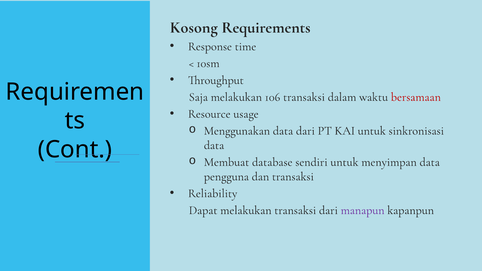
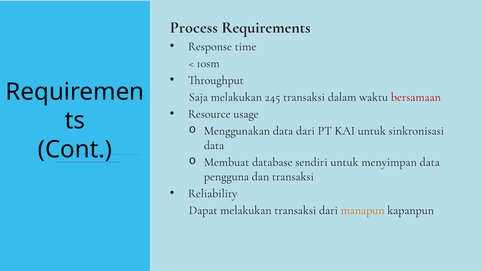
Kosong: Kosong -> Process
106: 106 -> 245
manapun colour: purple -> orange
